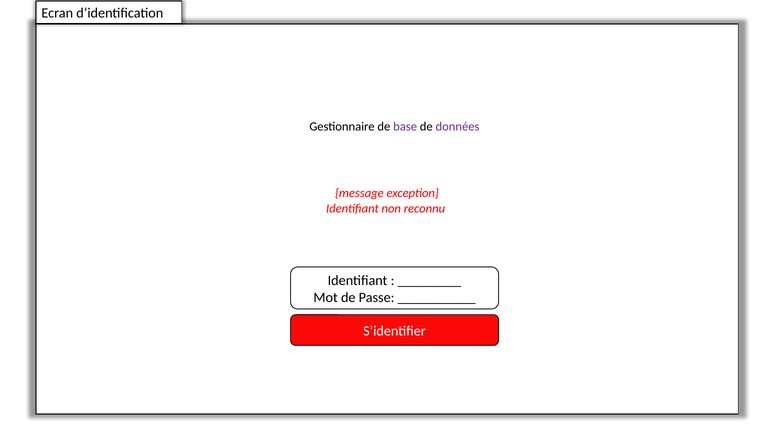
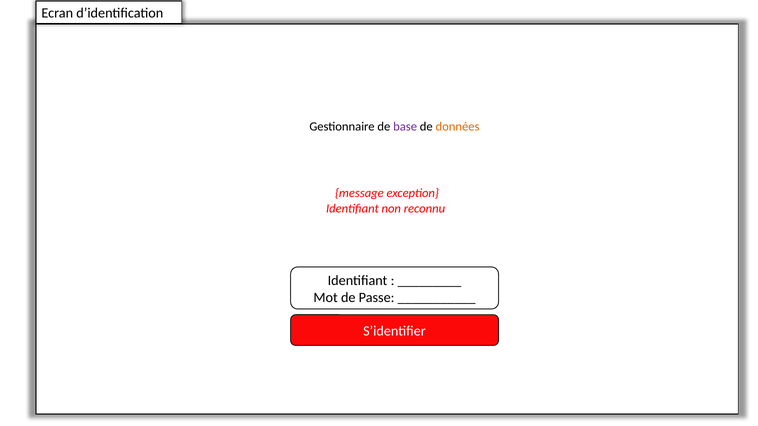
données colour: purple -> orange
